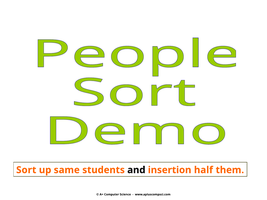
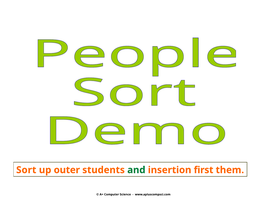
same: same -> outer
and colour: black -> green
half: half -> first
